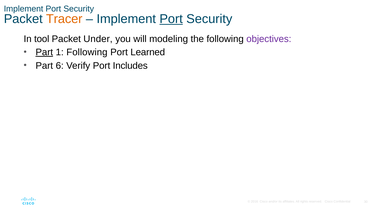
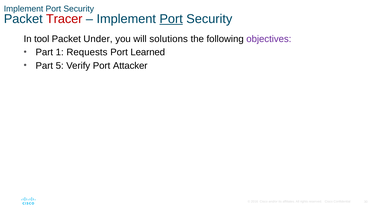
Tracer colour: orange -> red
modeling: modeling -> solutions
Part at (44, 52) underline: present -> none
1 Following: Following -> Requests
6: 6 -> 5
Includes: Includes -> Attacker
